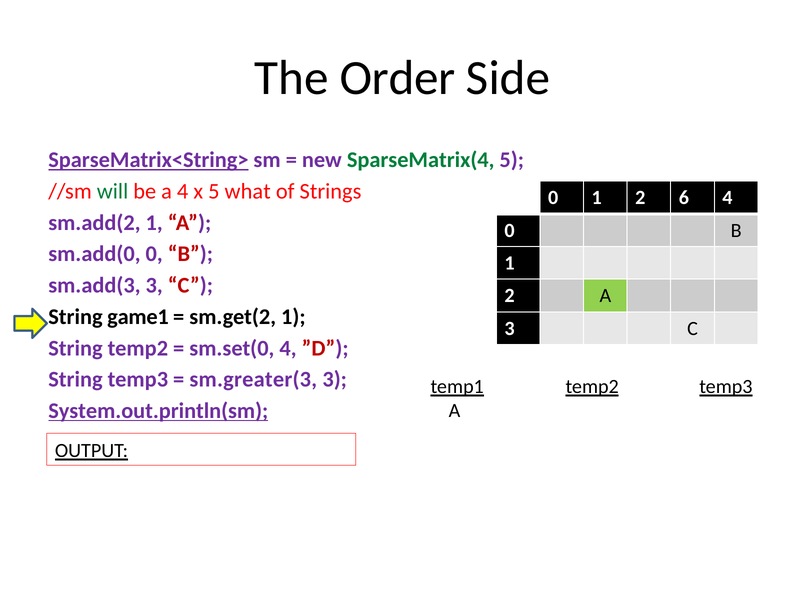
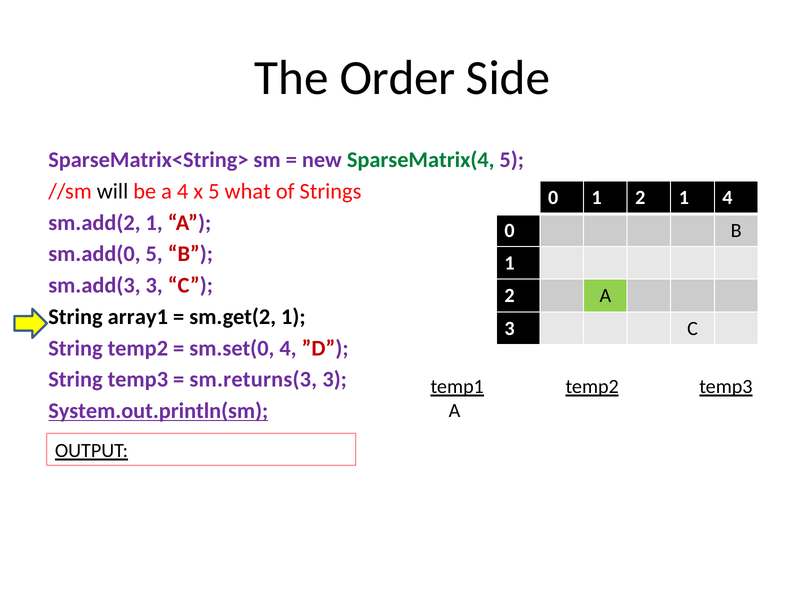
SparseMatrix<String> underline: present -> none
will colour: green -> black
2 6: 6 -> 1
sm.add(0 0: 0 -> 5
game1: game1 -> array1
sm.greater(3: sm.greater(3 -> sm.returns(3
